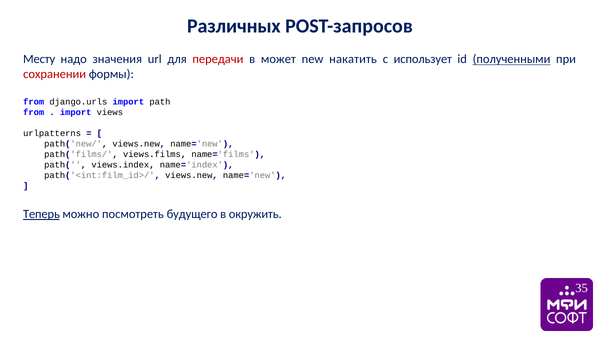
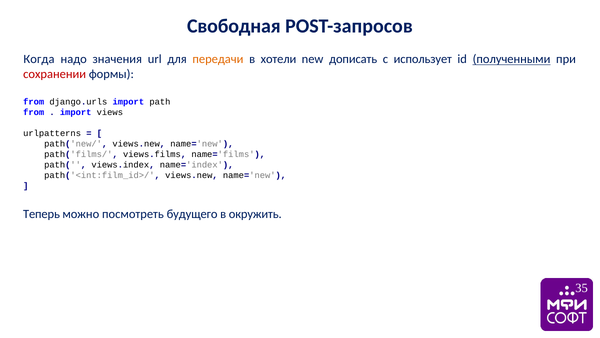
Различных: Различных -> Свободная
Месту: Месту -> Когда
передачи colour: red -> orange
может: может -> хотели
накатить: накатить -> дописать
Теперь underline: present -> none
